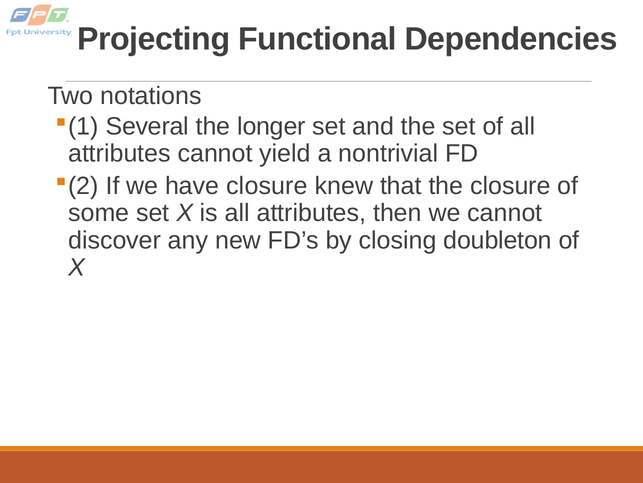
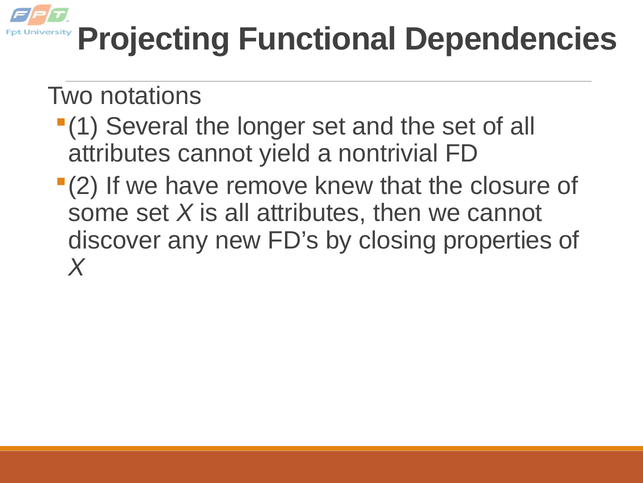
have closure: closure -> remove
doubleton: doubleton -> properties
